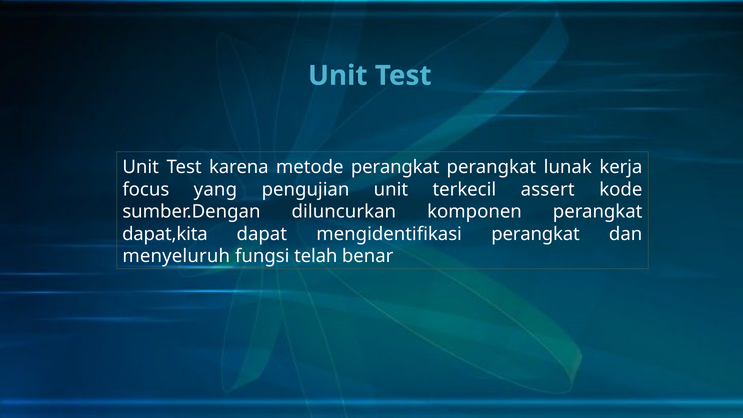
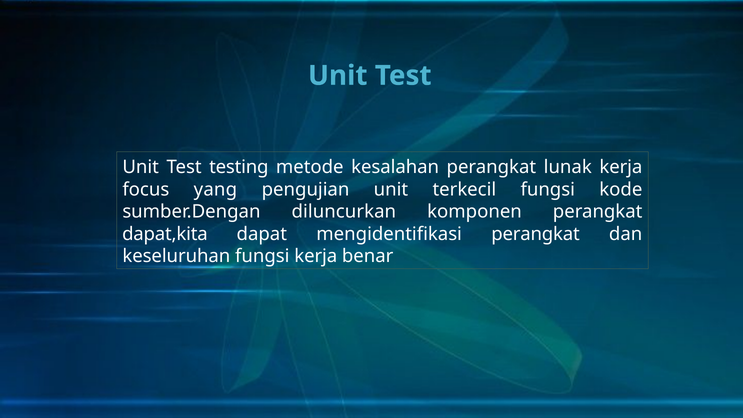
karena: karena -> testing
metode perangkat: perangkat -> kesalahan
terkecil assert: assert -> fungsi
menyeluruh: menyeluruh -> keseluruhan
fungsi telah: telah -> kerja
